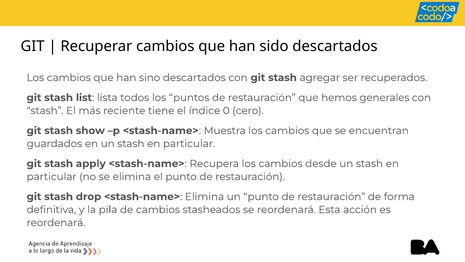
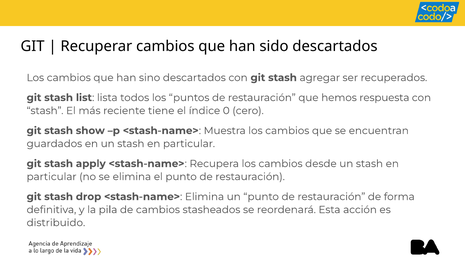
generales: generales -> respuesta
reordenará at (56, 222): reordenará -> distribuido
